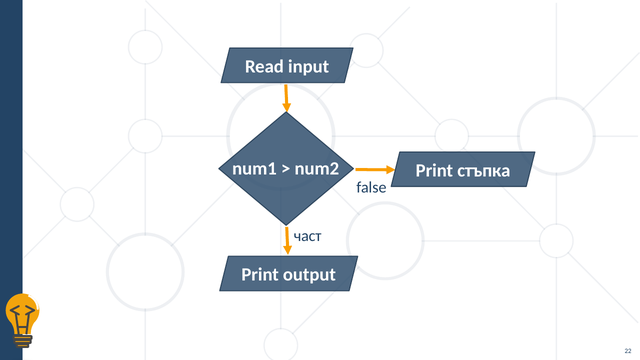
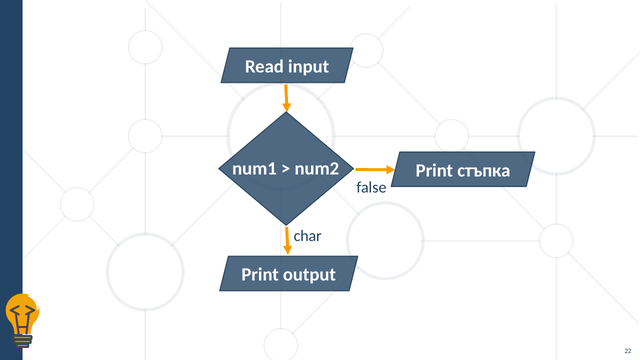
част: част -> char
